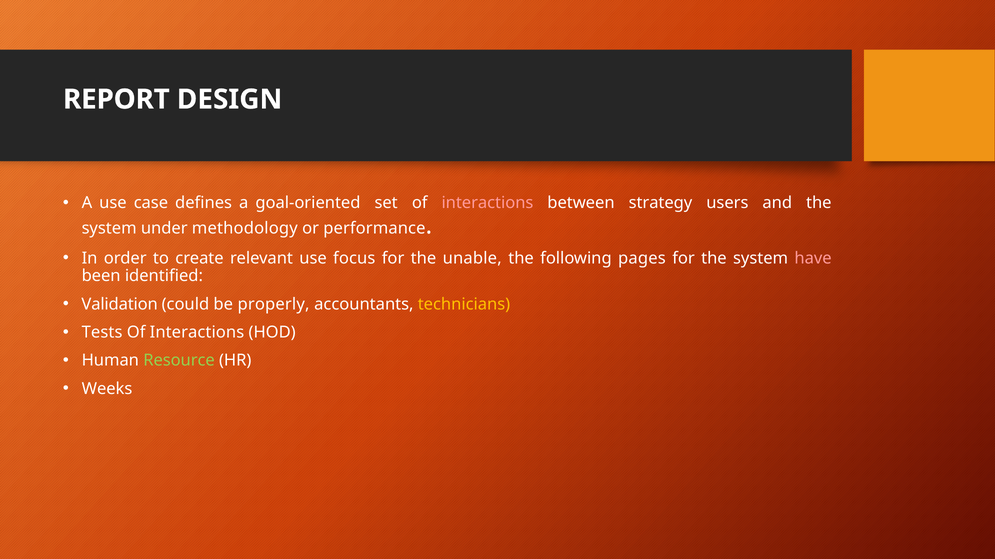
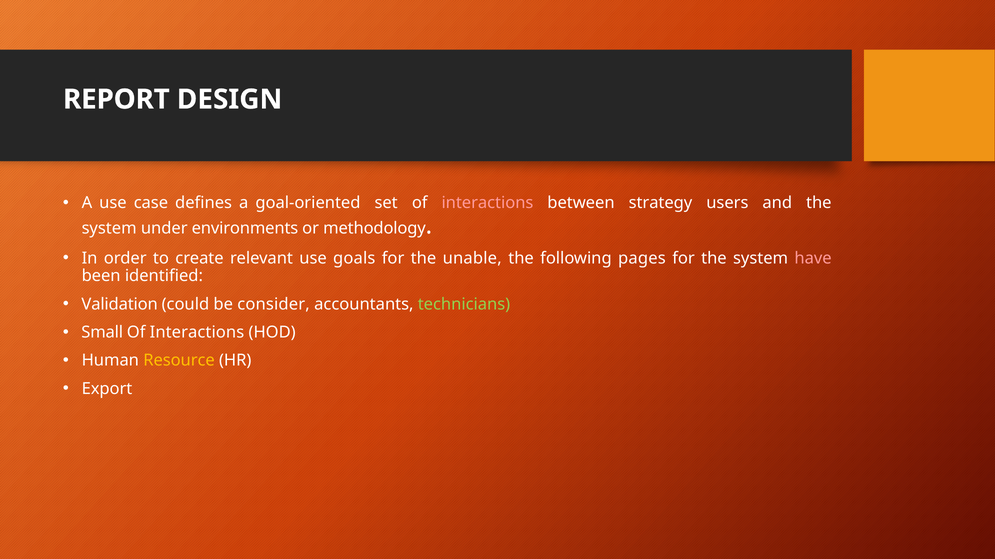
methodology: methodology -> environments
performance: performance -> methodology
focus: focus -> goals
properly: properly -> consider
technicians colour: yellow -> light green
Tests: Tests -> Small
Resource colour: light green -> yellow
Weeks: Weeks -> Export
